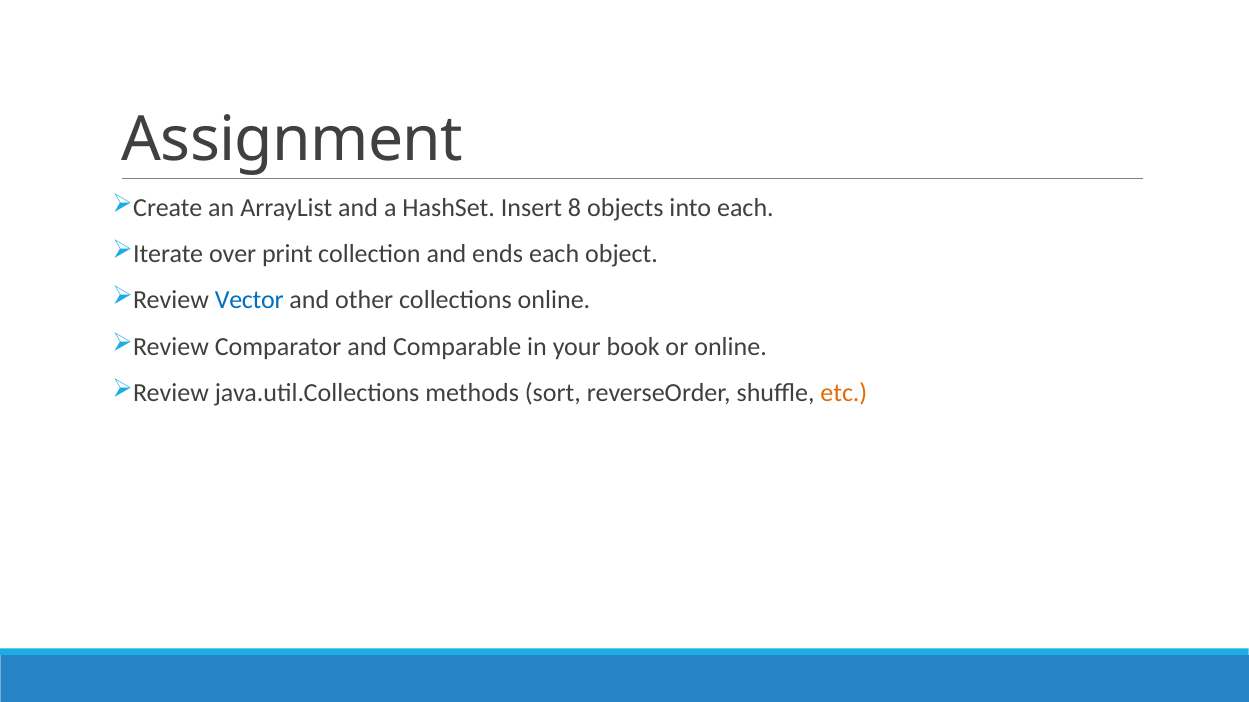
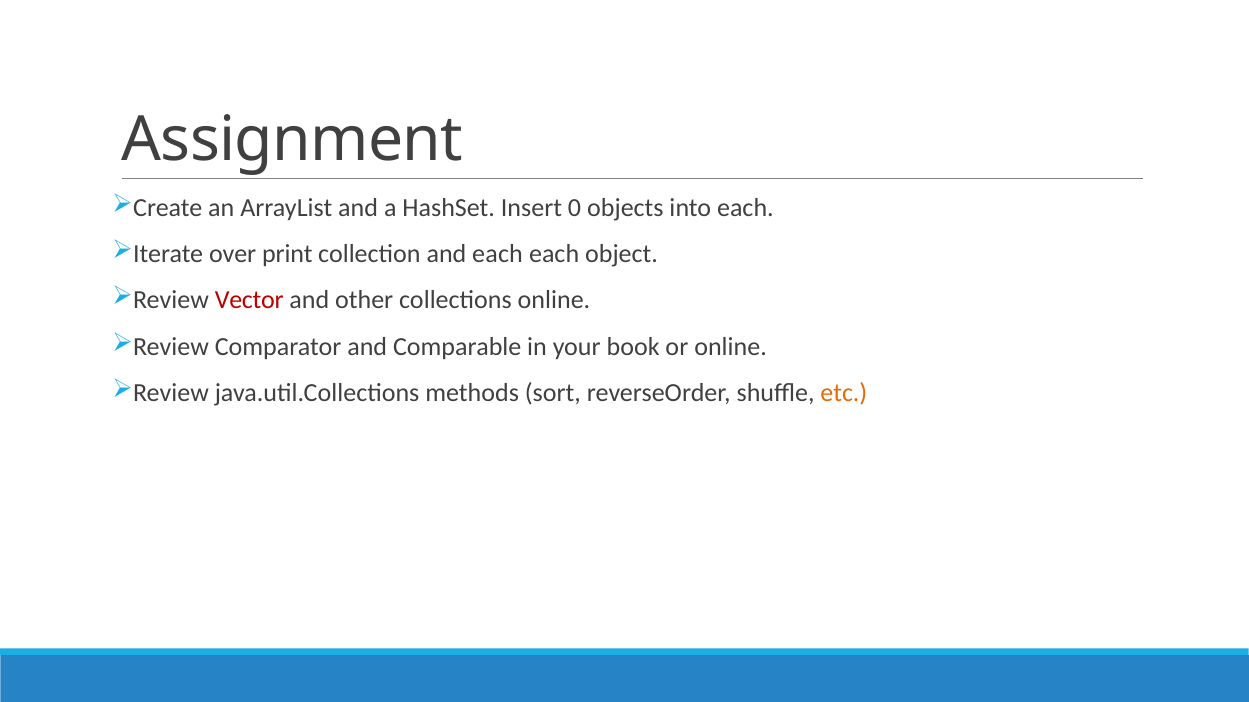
8: 8 -> 0
and ends: ends -> each
Vector colour: blue -> red
